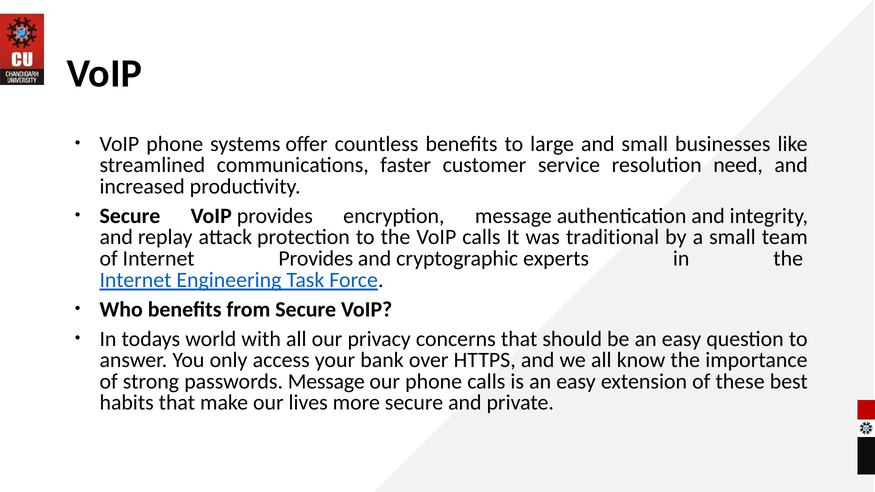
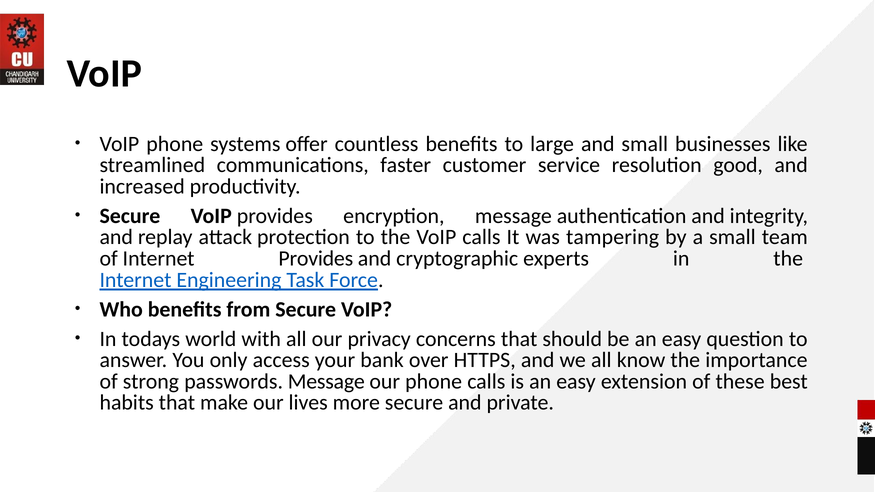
need: need -> good
traditional: traditional -> tampering
